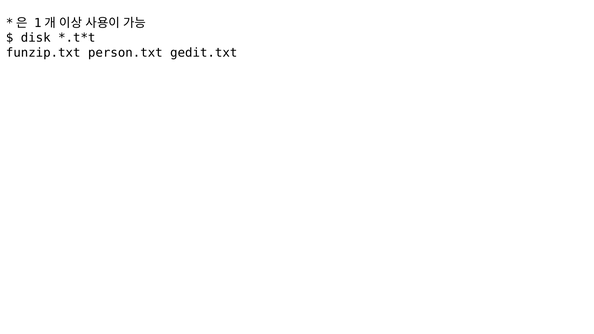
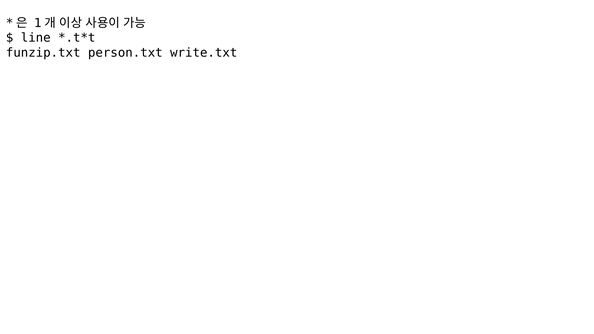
disk: disk -> line
gedit.txt: gedit.txt -> write.txt
